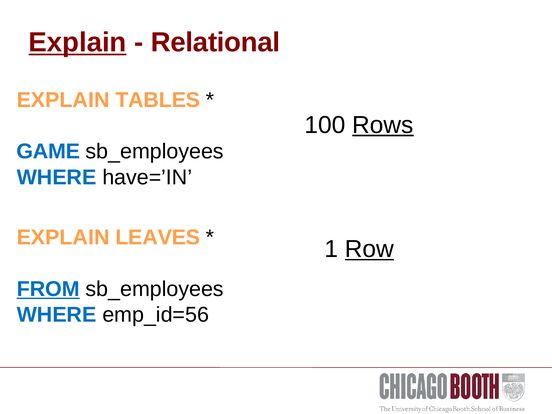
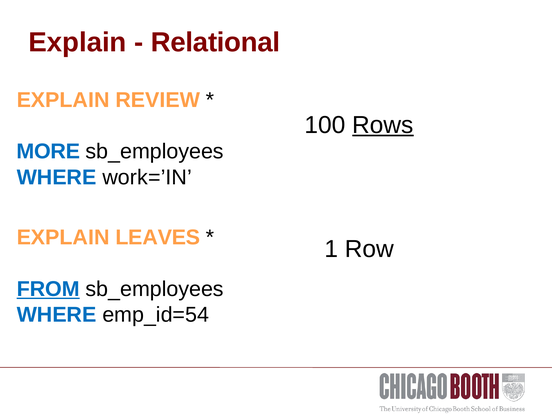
Explain at (78, 43) underline: present -> none
TABLES: TABLES -> REVIEW
GAME: GAME -> MORE
have=’IN: have=’IN -> work=’IN
Row underline: present -> none
emp_id=56: emp_id=56 -> emp_id=54
